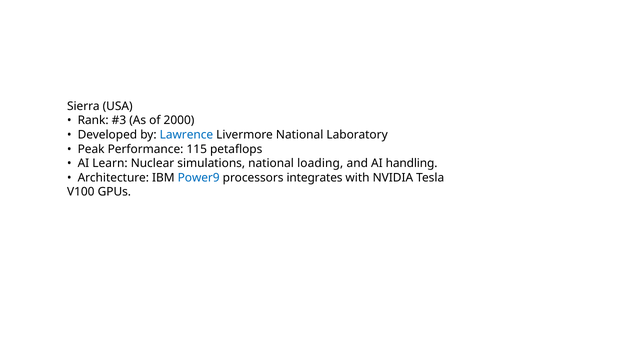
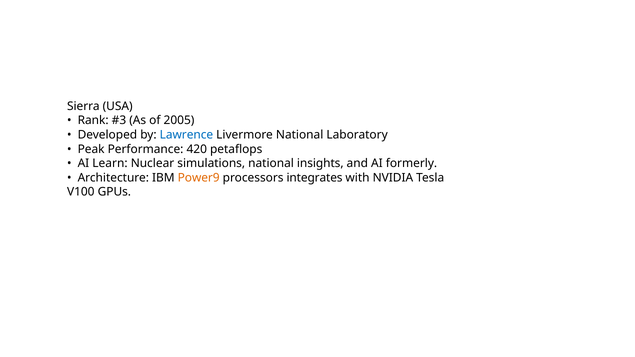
2000: 2000 -> 2005
115: 115 -> 420
loading: loading -> insights
handling: handling -> formerly
Power9 colour: blue -> orange
